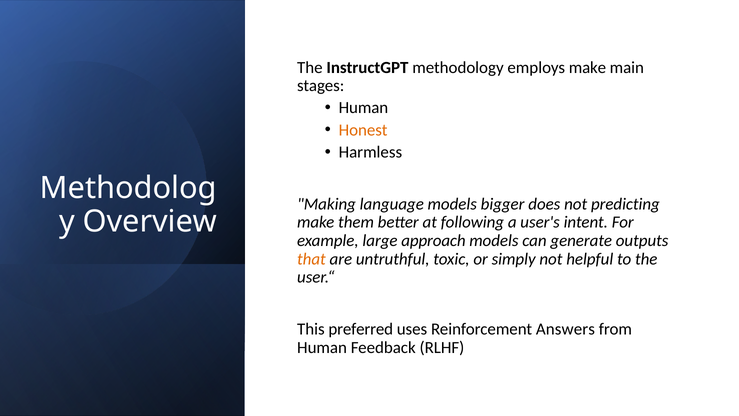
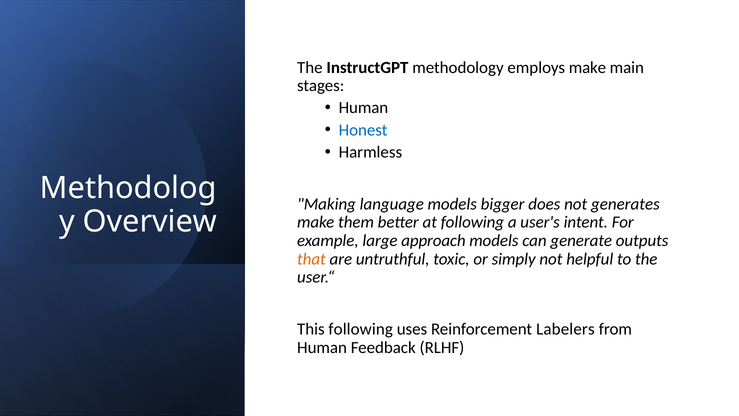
Honest colour: orange -> blue
predicting: predicting -> generates
This preferred: preferred -> following
Answers: Answers -> Labelers
